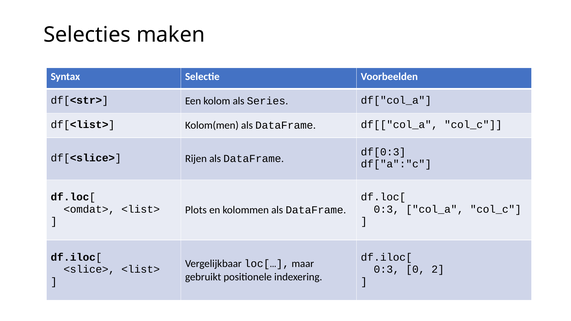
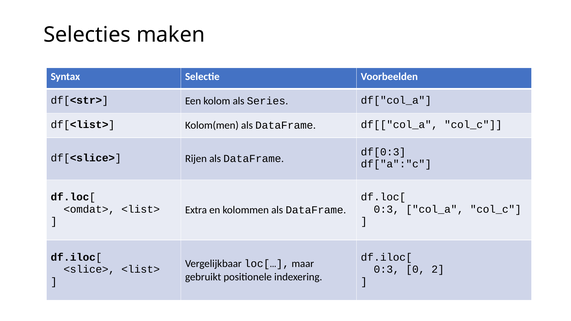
Plots: Plots -> Extra
